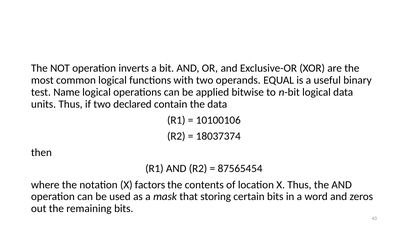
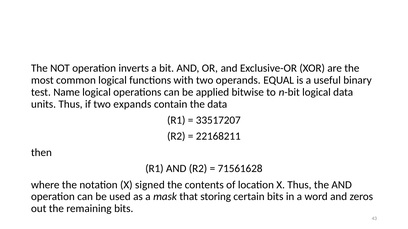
declared: declared -> expands
10100106: 10100106 -> 33517207
18037374: 18037374 -> 22168211
87565454: 87565454 -> 71561628
factors: factors -> signed
